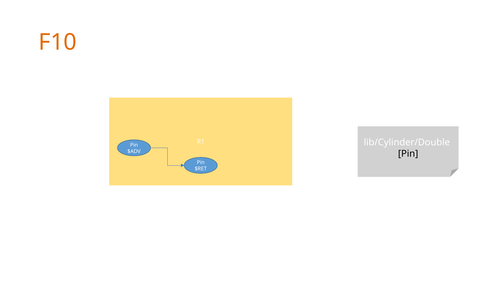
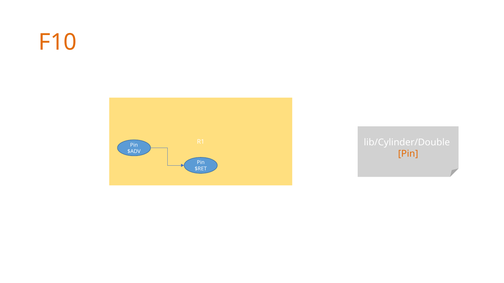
Pin at (408, 154) colour: black -> orange
